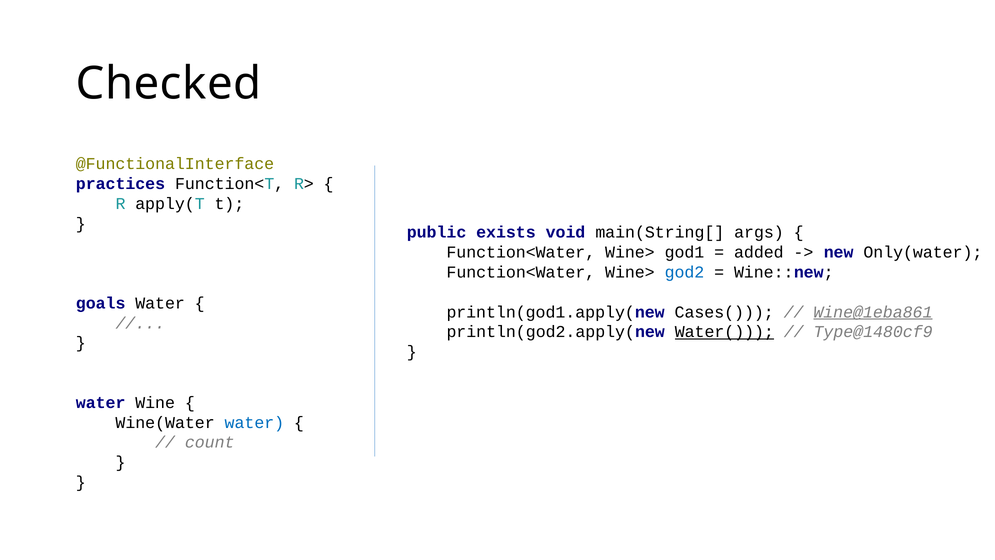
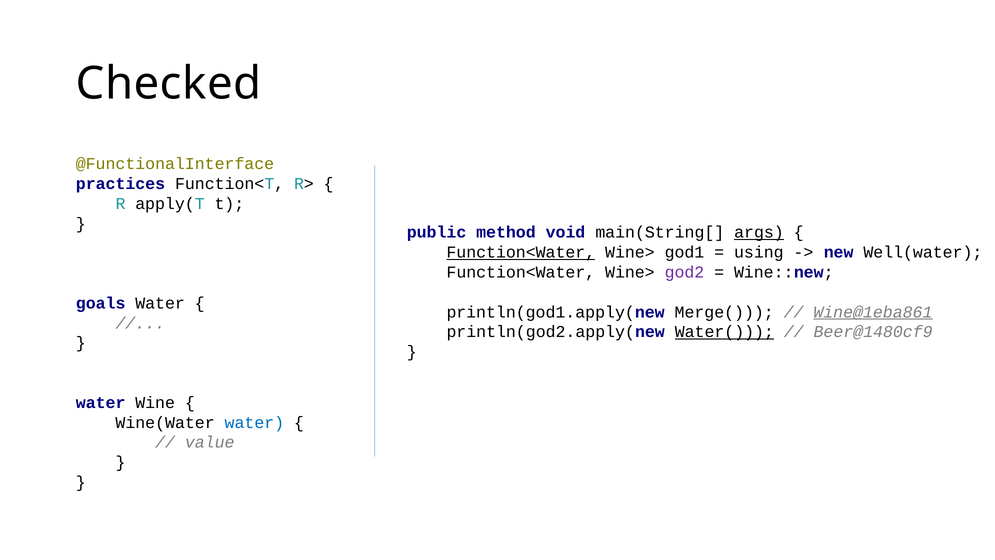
exists: exists -> method
args underline: none -> present
Function<Water at (521, 252) underline: none -> present
added: added -> using
Only(water: Only(water -> Well(water
god2 colour: blue -> purple
Cases(: Cases( -> Merge(
Type@1480cf9: Type@1480cf9 -> Beer@1480cf9
count: count -> value
